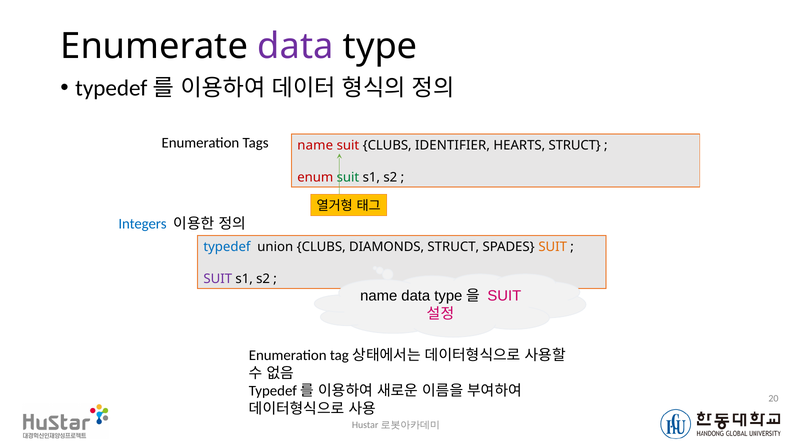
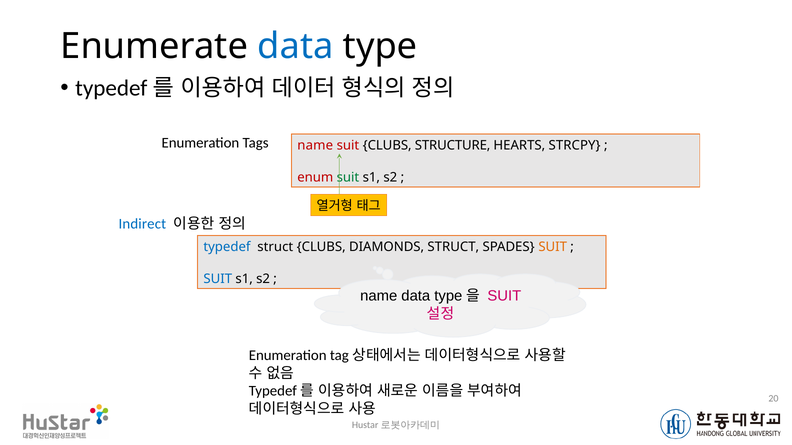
data at (295, 46) colour: purple -> blue
IDENTIFIER: IDENTIFIER -> STRUCTURE
HEARTS STRUCT: STRUCT -> STRCPY
Integers: Integers -> Indirect
typedef union: union -> struct
SUIT at (218, 279) colour: purple -> blue
